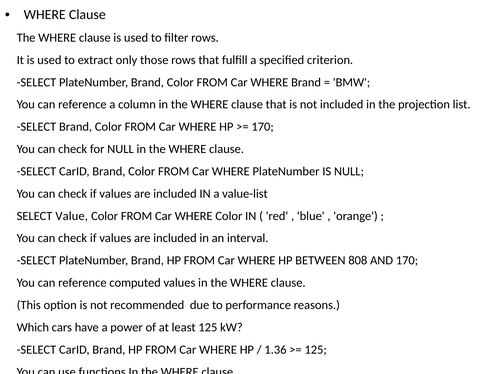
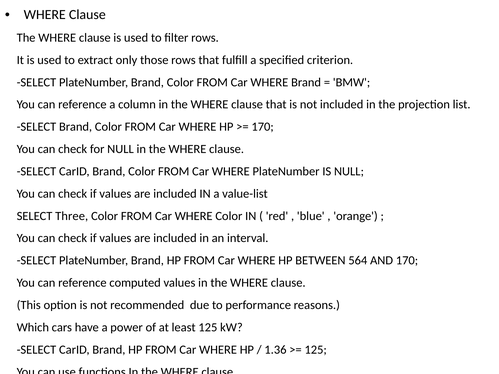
Value: Value -> Three
808: 808 -> 564
